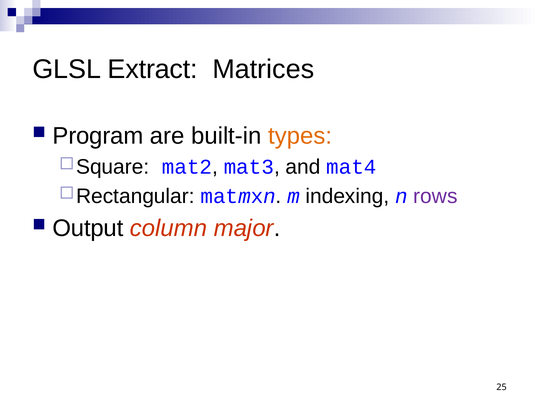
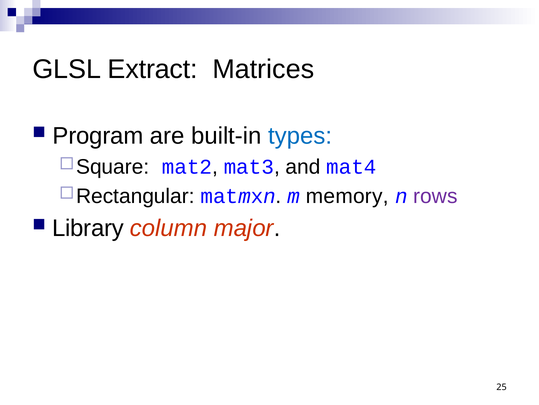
types colour: orange -> blue
indexing: indexing -> memory
Output: Output -> Library
